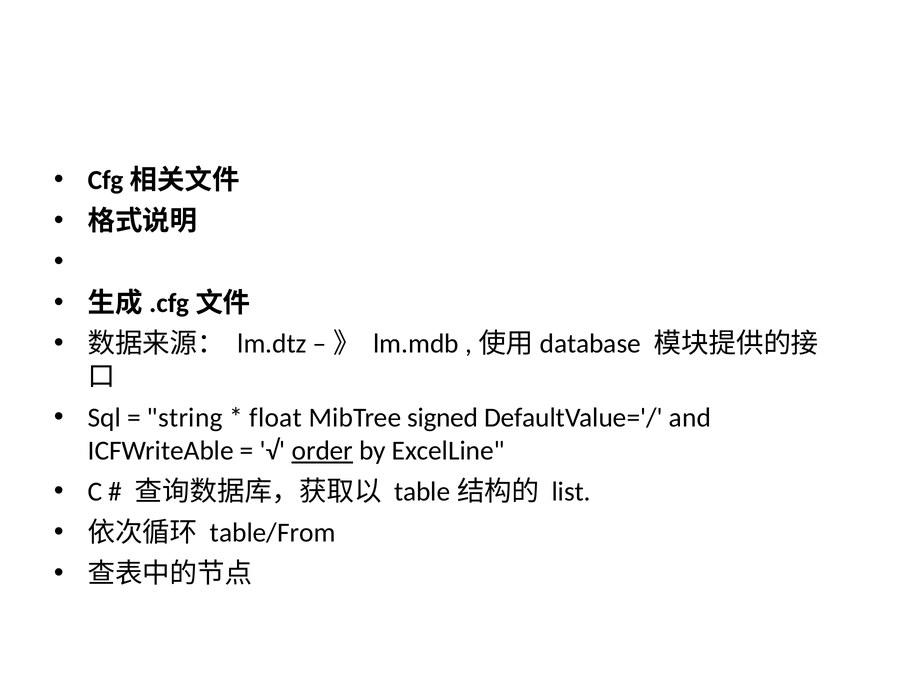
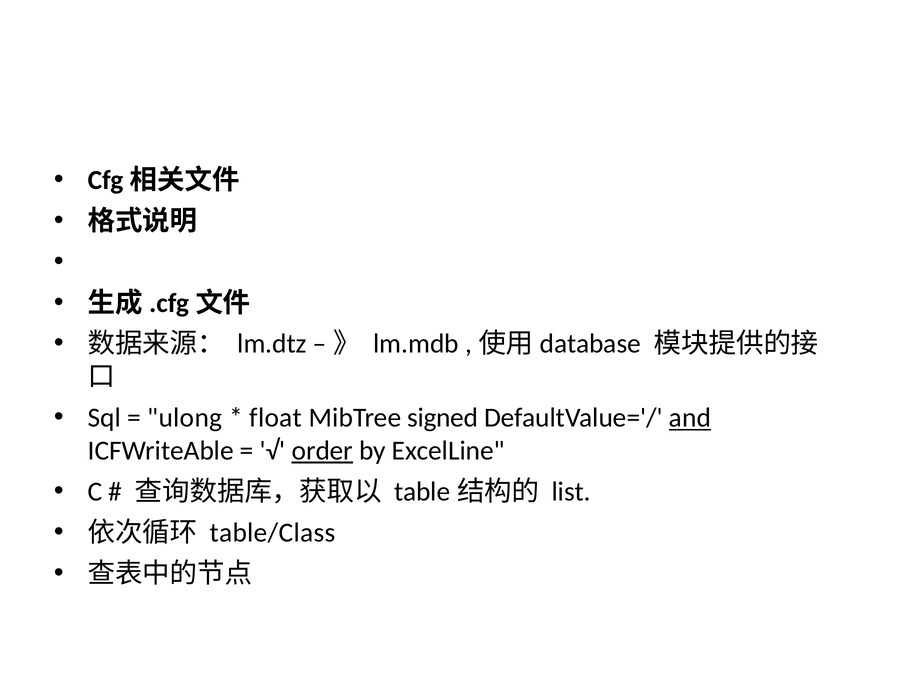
string: string -> ulong
and underline: none -> present
table/From: table/From -> table/Class
